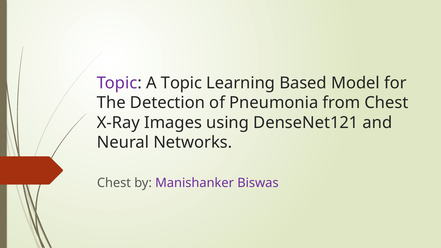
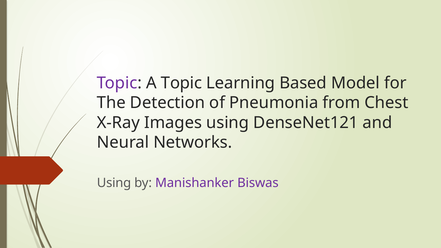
Chest at (114, 183): Chest -> Using
